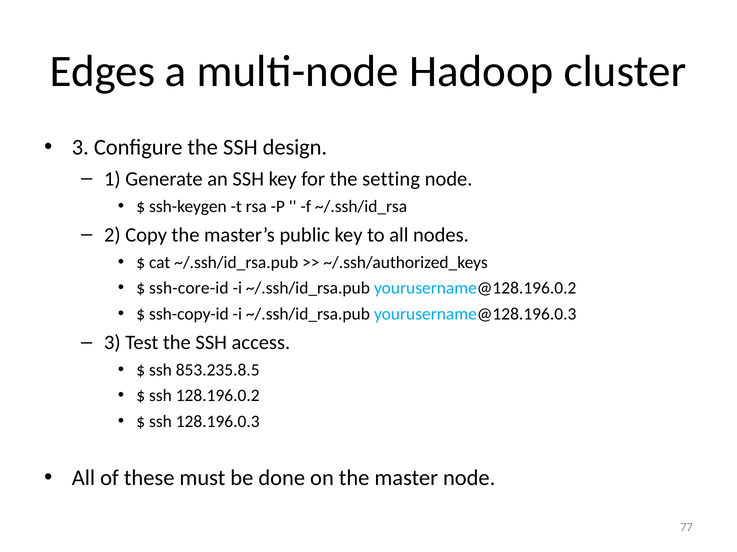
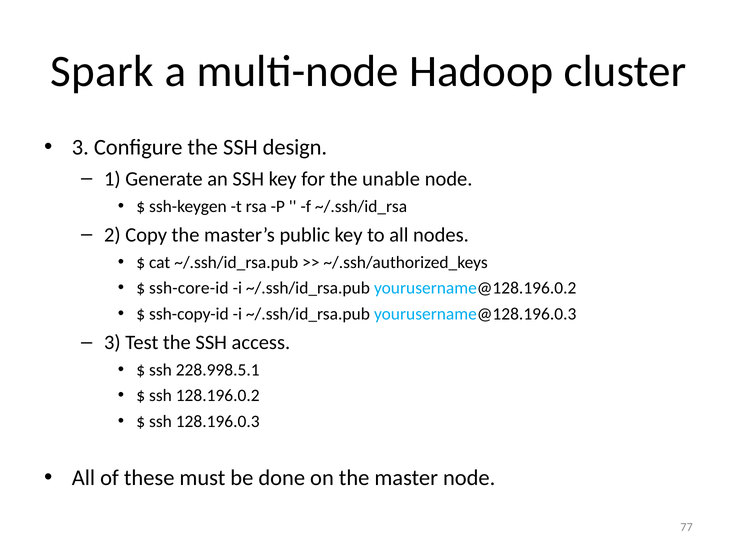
Edges: Edges -> Spark
setting: setting -> unable
853.235.8.5: 853.235.8.5 -> 228.998.5.1
